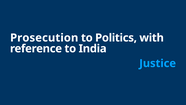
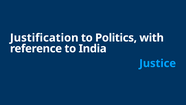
Prosecution: Prosecution -> Justification
